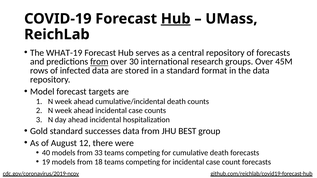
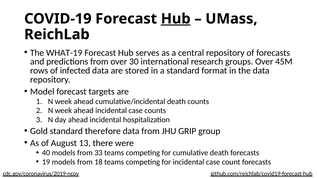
from at (99, 62) underline: present -> none
successes: successes -> therefore
BEST: BEST -> GRIP
12: 12 -> 13
